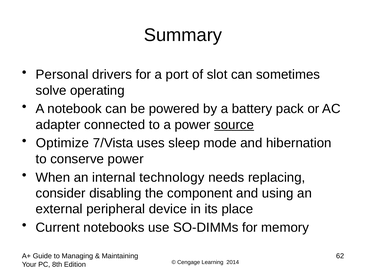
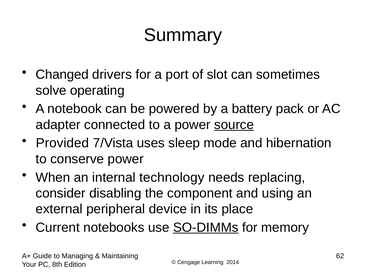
Personal: Personal -> Changed
Optimize: Optimize -> Provided
SO-DIMMs underline: none -> present
